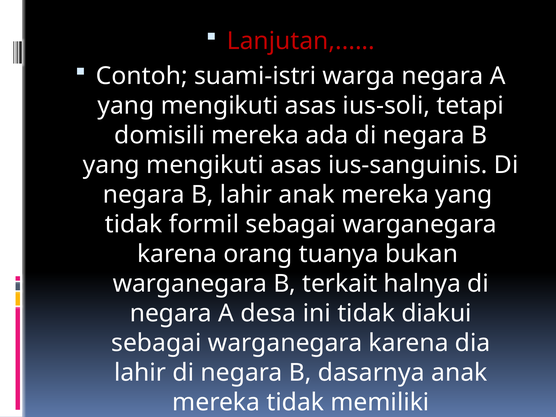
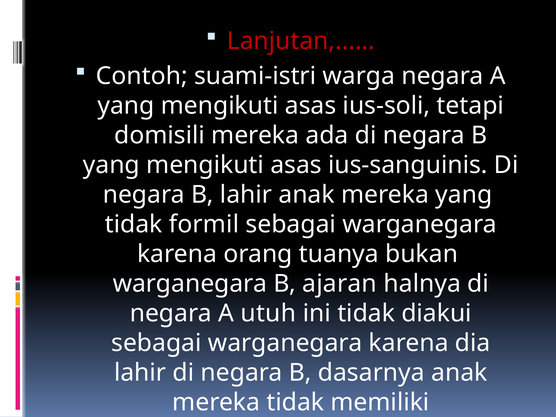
terkait: terkait -> ajaran
desa: desa -> utuh
